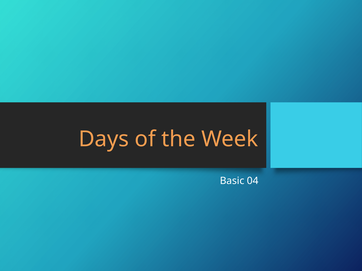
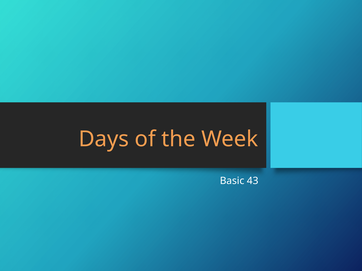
04: 04 -> 43
